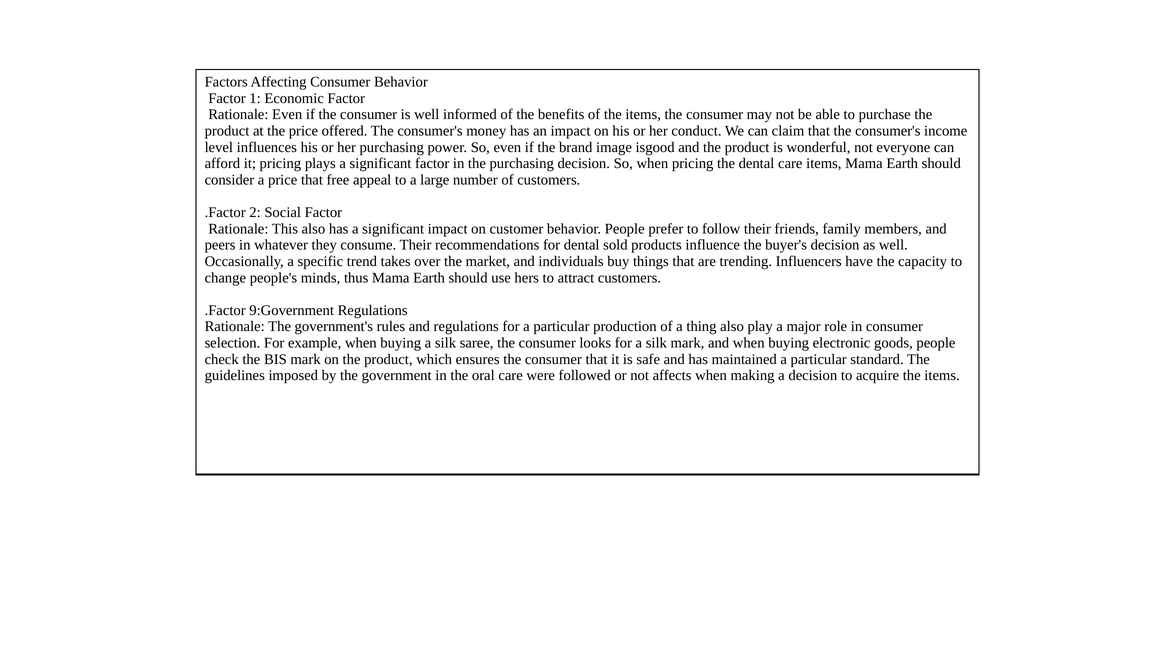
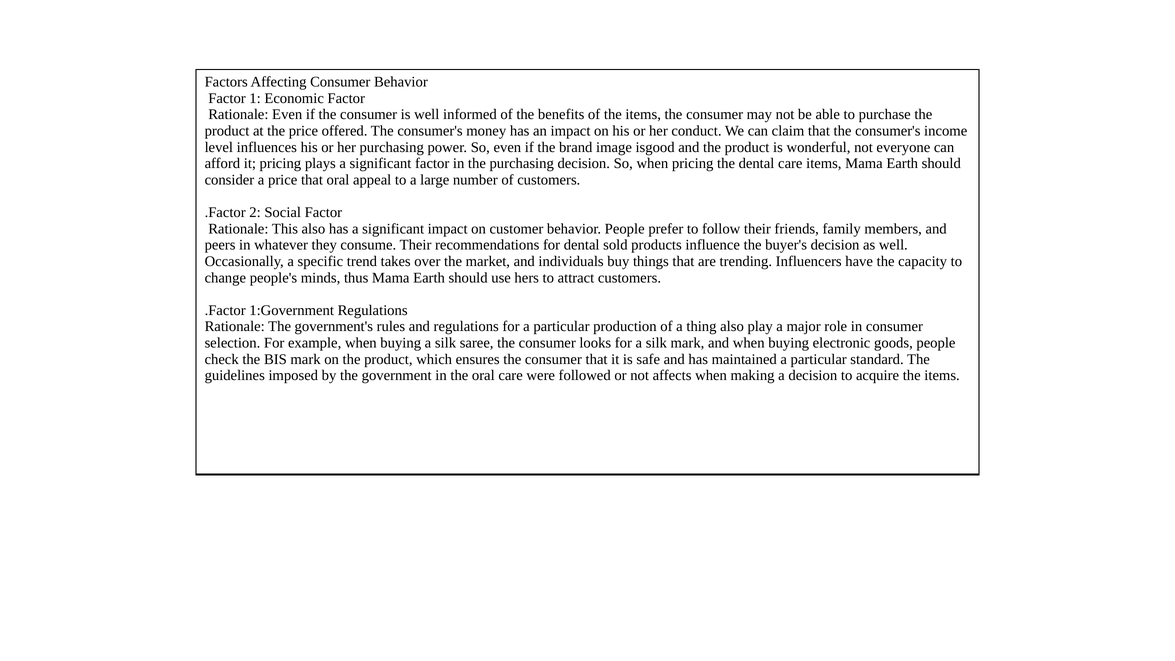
that free: free -> oral
9:Government: 9:Government -> 1:Government
